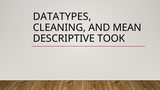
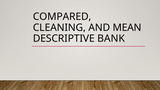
DATATYPES: DATATYPES -> COMPARED
TOOK: TOOK -> BANK
